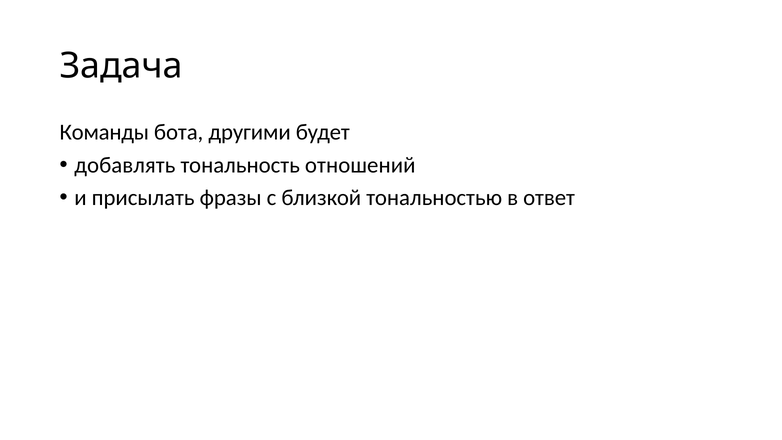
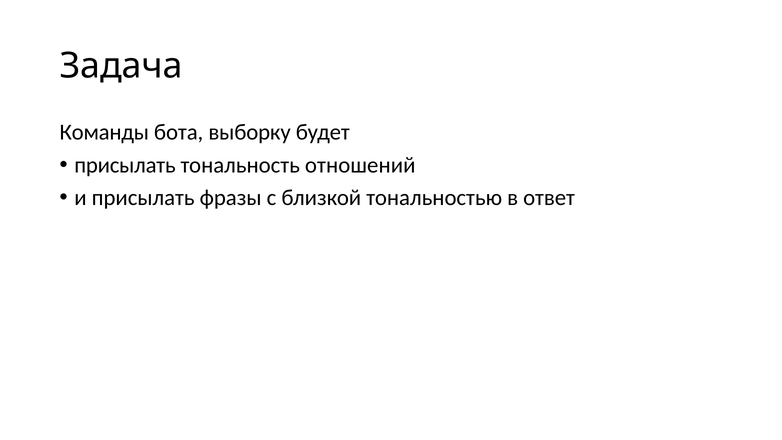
другими: другими -> выборку
добавлять at (125, 165): добавлять -> присылать
